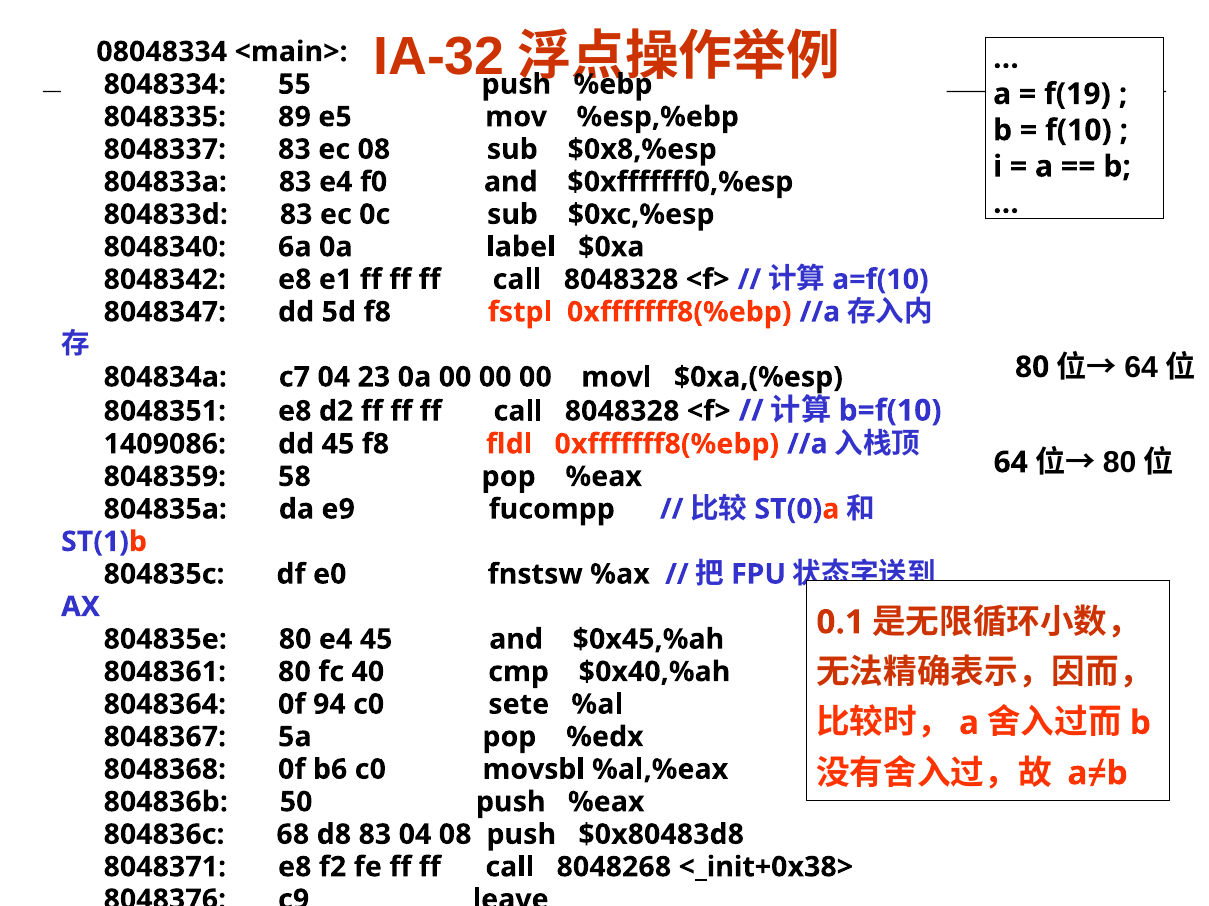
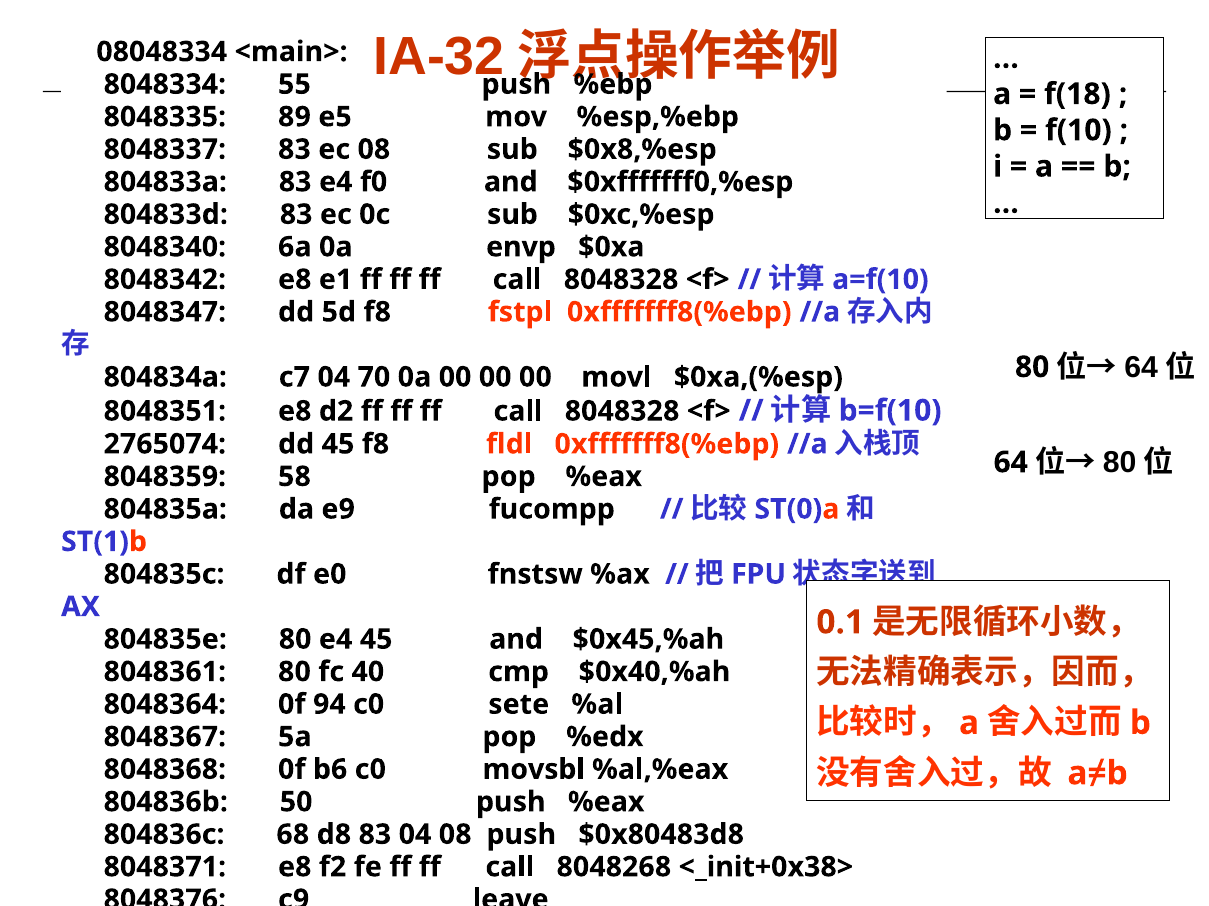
f(19: f(19 -> f(18
label: label -> envp
23: 23 -> 70
1409086: 1409086 -> 2765074
